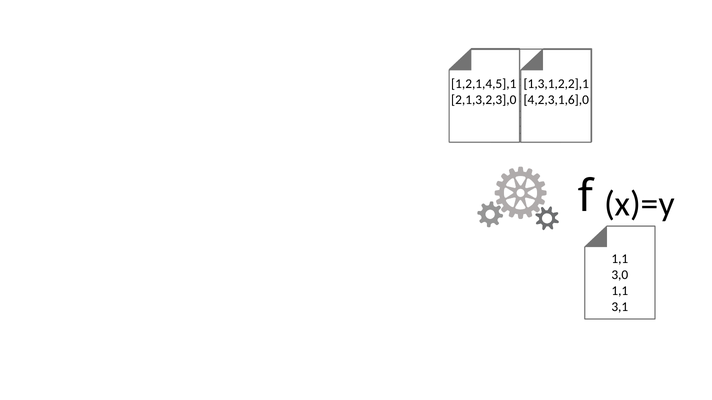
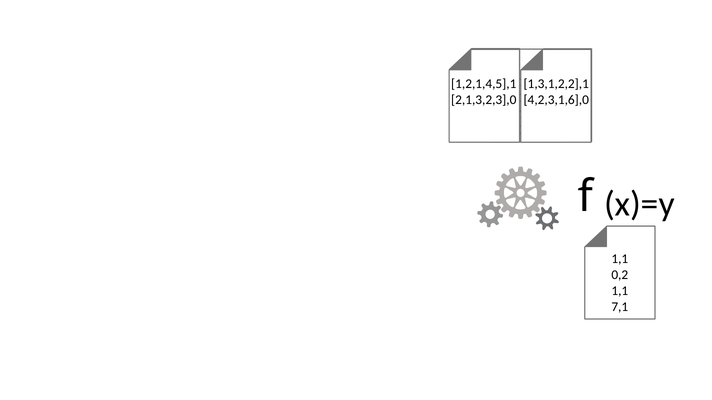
3,0: 3,0 -> 0,2
3,1: 3,1 -> 7,1
